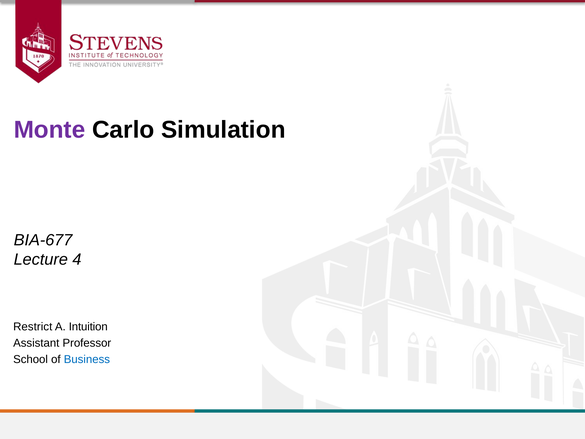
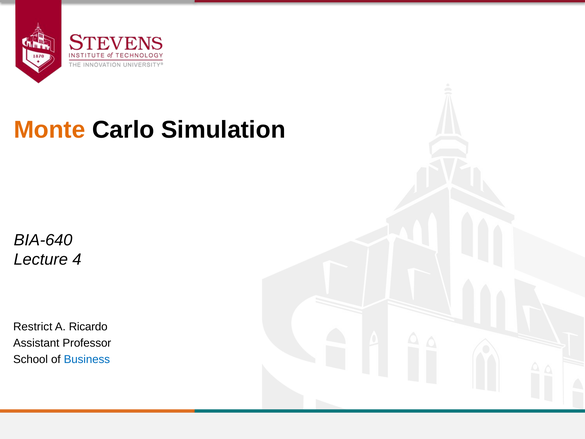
Monte colour: purple -> orange
BIA-677: BIA-677 -> BIA-640
Intuition: Intuition -> Ricardo
